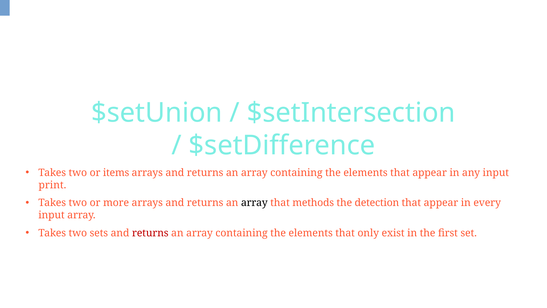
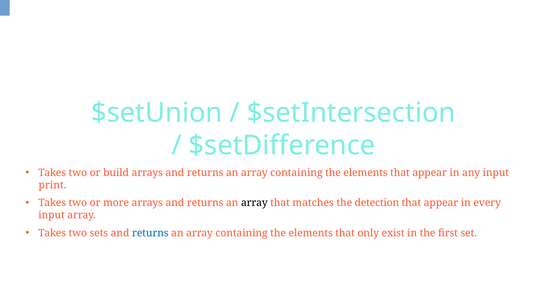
items: items -> build
methods: methods -> matches
returns at (150, 233) colour: red -> blue
